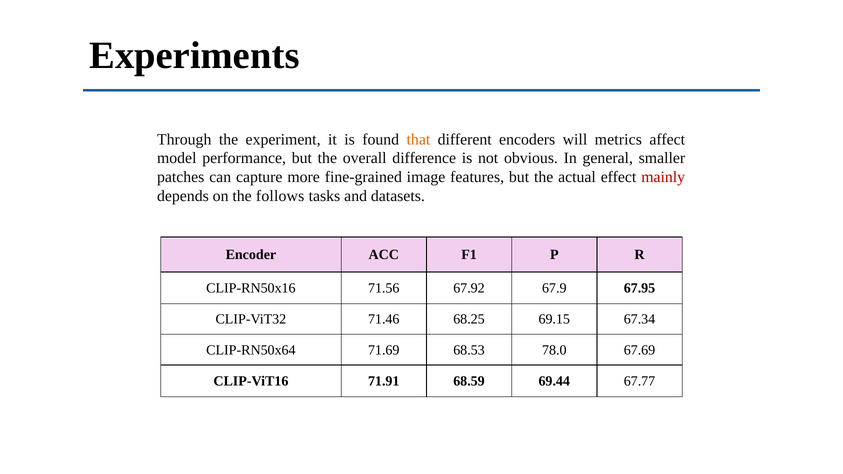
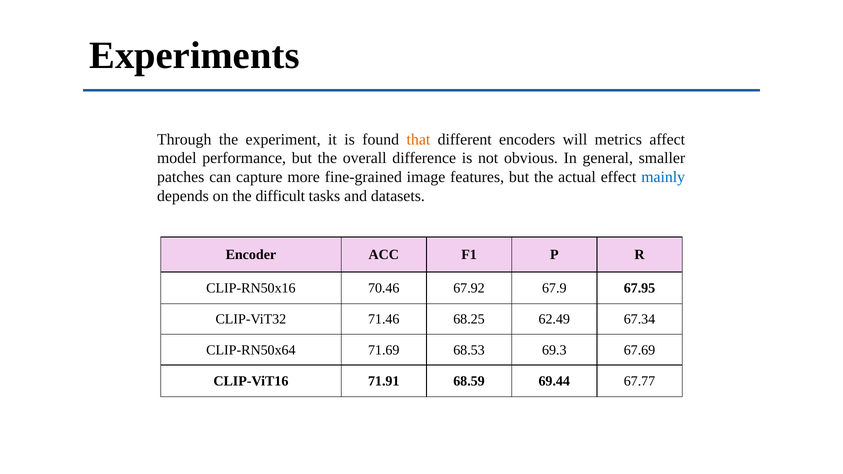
mainly colour: red -> blue
follows: follows -> difficult
71.56: 71.56 -> 70.46
69.15: 69.15 -> 62.49
78.0: 78.0 -> 69.3
